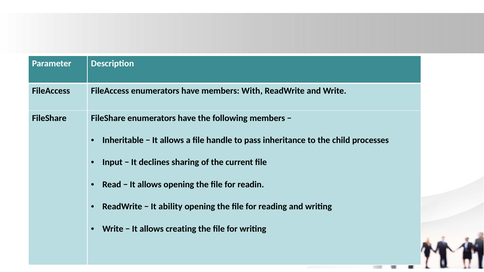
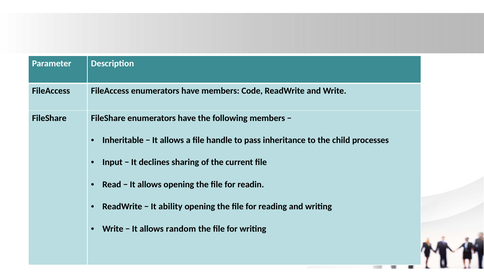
With: With -> Code
creating: creating -> random
